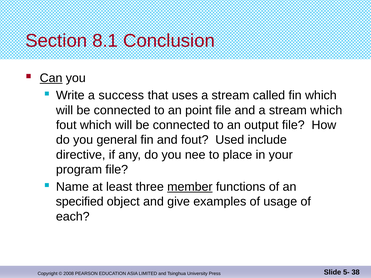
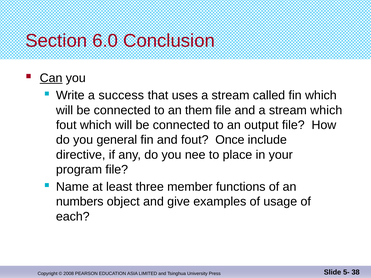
8.1: 8.1 -> 6.0
point: point -> them
Used: Used -> Once
member underline: present -> none
specified: specified -> numbers
